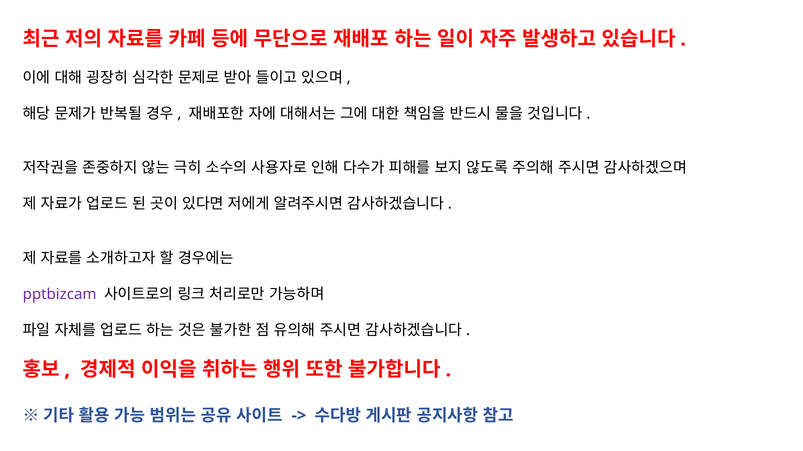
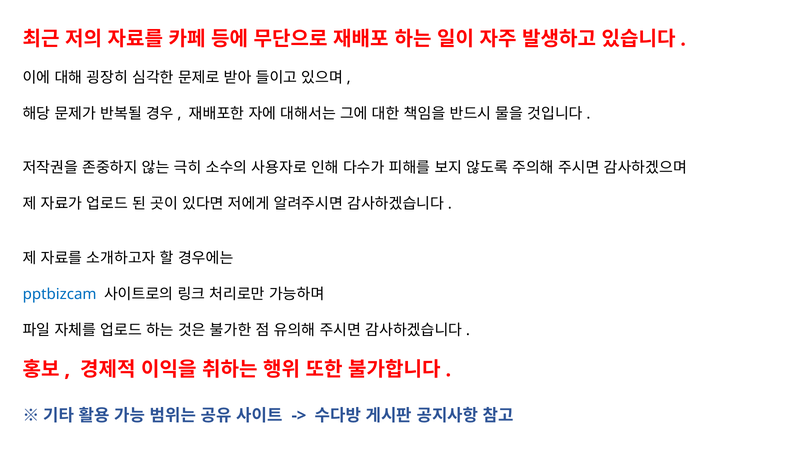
pptbizcam colour: purple -> blue
